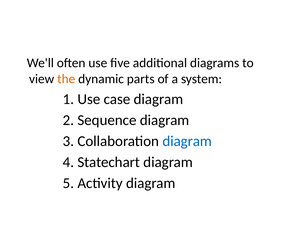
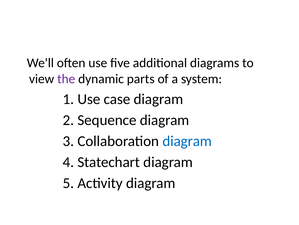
the colour: orange -> purple
